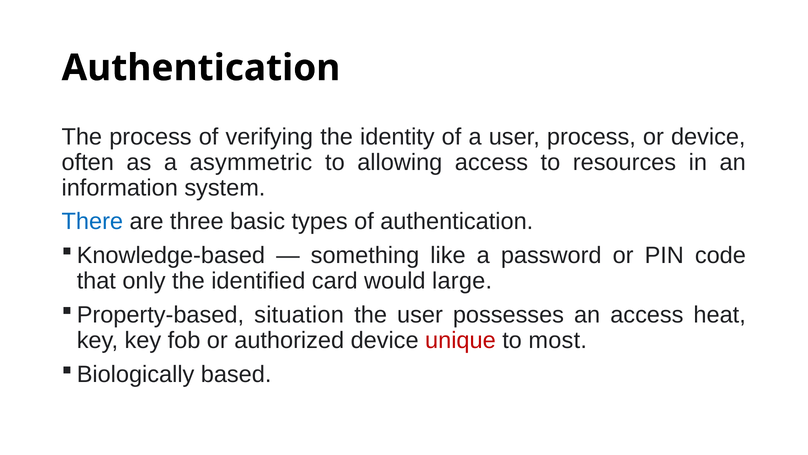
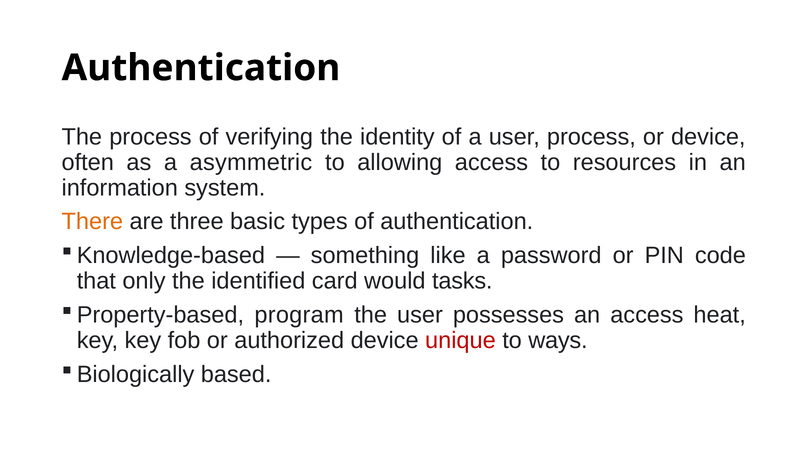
There colour: blue -> orange
large: large -> tasks
situation: situation -> program
most: most -> ways
